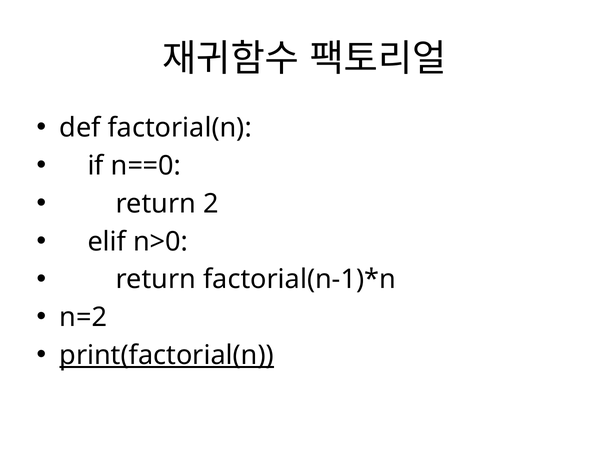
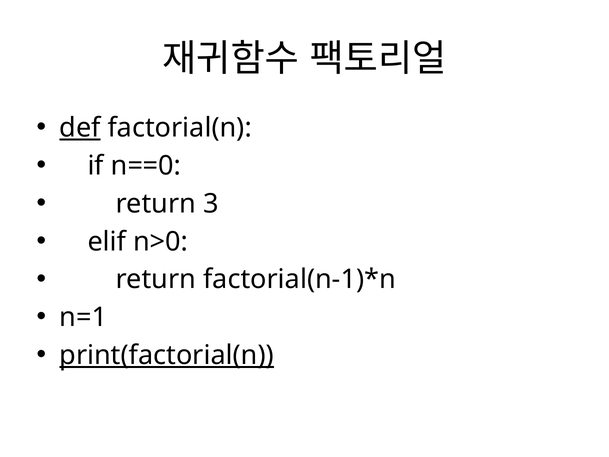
def underline: none -> present
2: 2 -> 3
n=2: n=2 -> n=1
